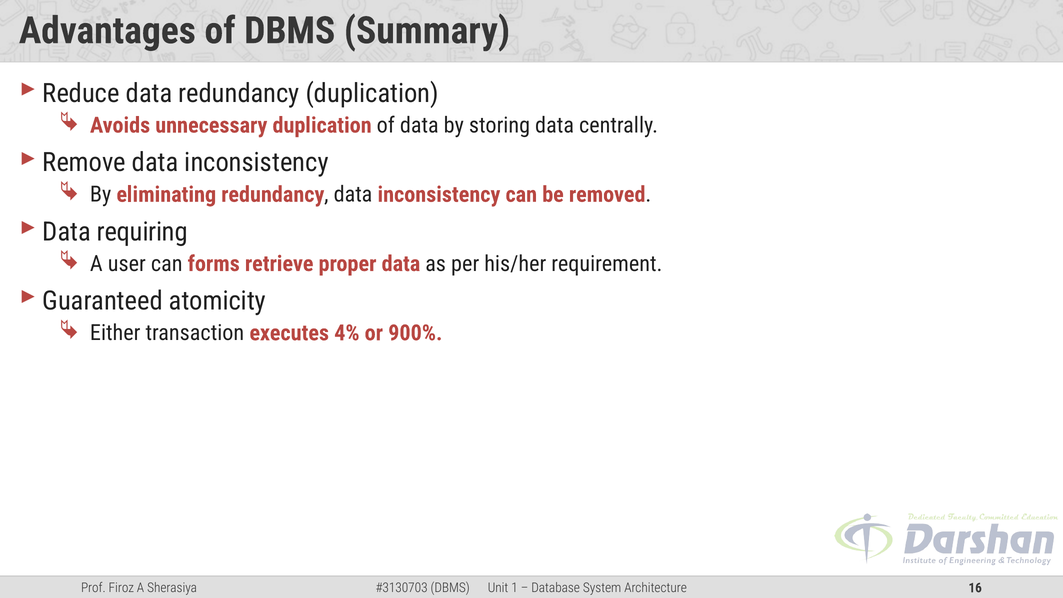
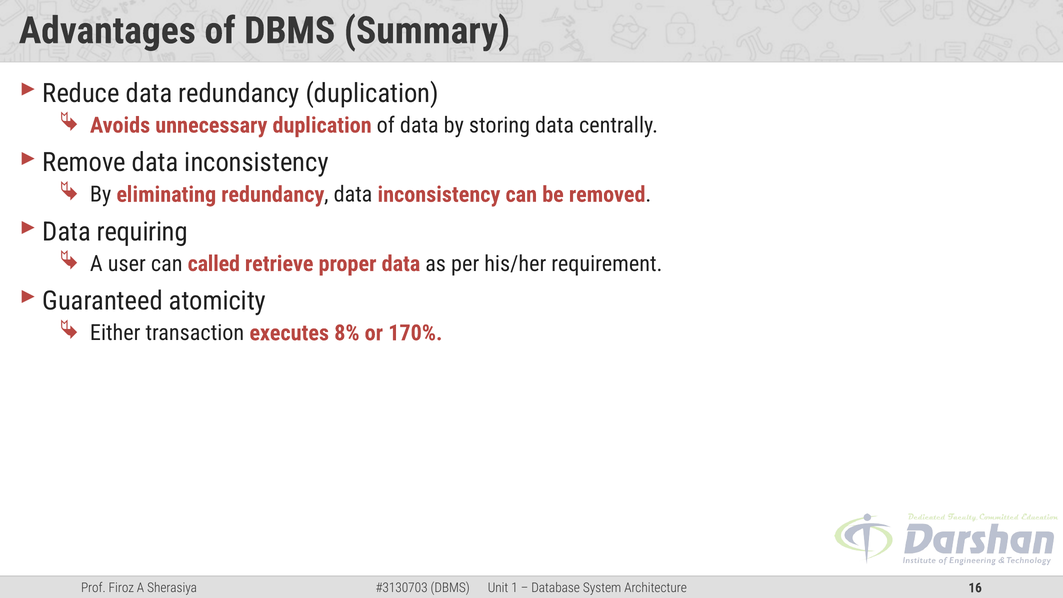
forms: forms -> called
4%: 4% -> 8%
900%: 900% -> 170%
